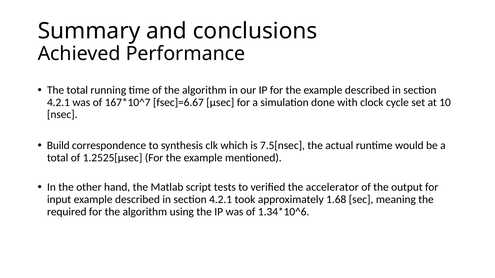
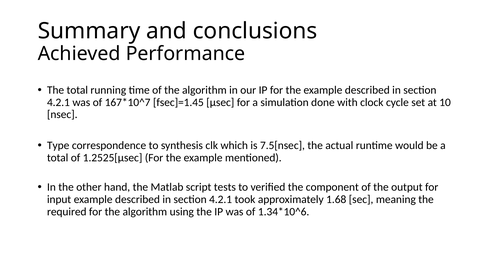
fsec]=6.67: fsec]=6.67 -> fsec]=1.45
Build: Build -> Type
accelerator: accelerator -> component
